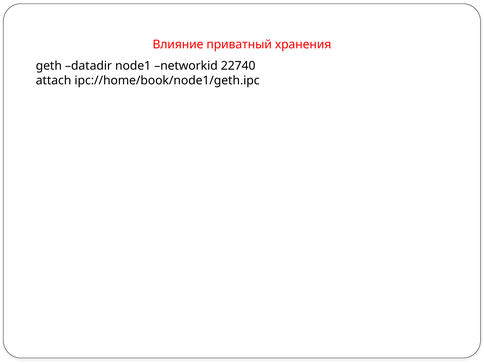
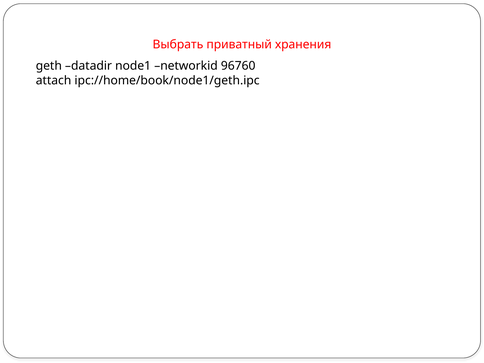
Влияние: Влияние -> Выбрать
22740: 22740 -> 96760
